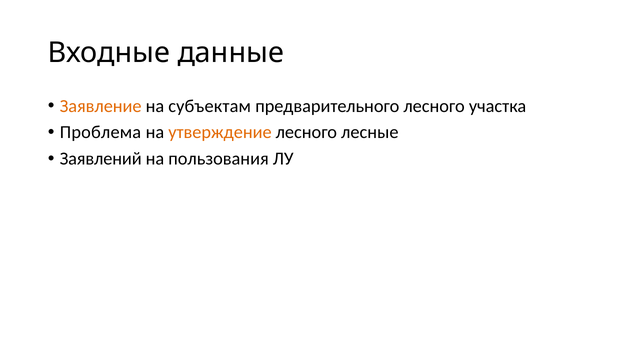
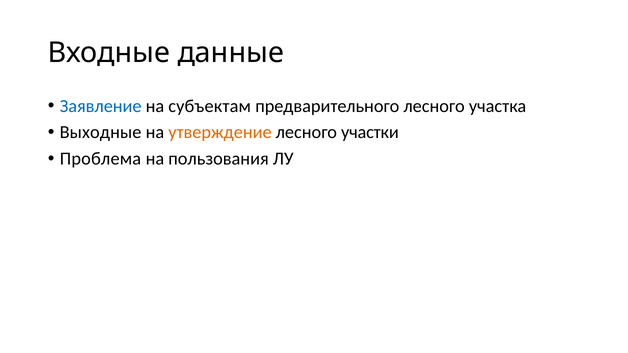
Заявление colour: orange -> blue
Проблема: Проблема -> Выходные
лесные: лесные -> участки
Заявлений: Заявлений -> Проблема
